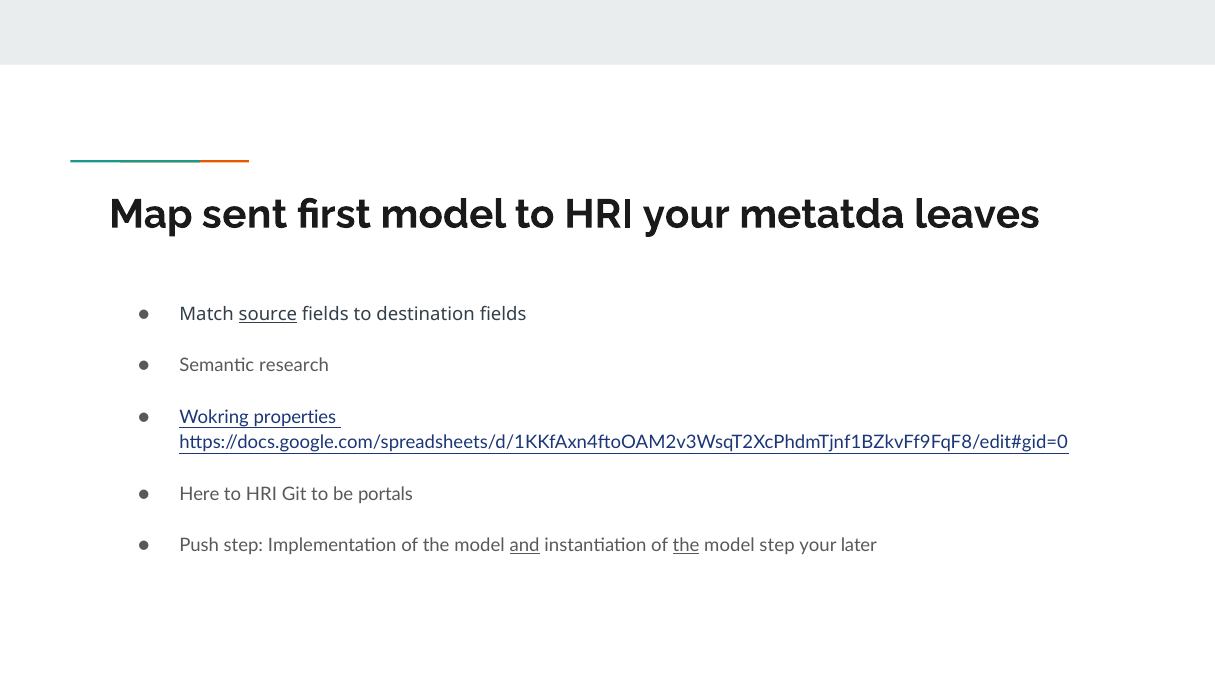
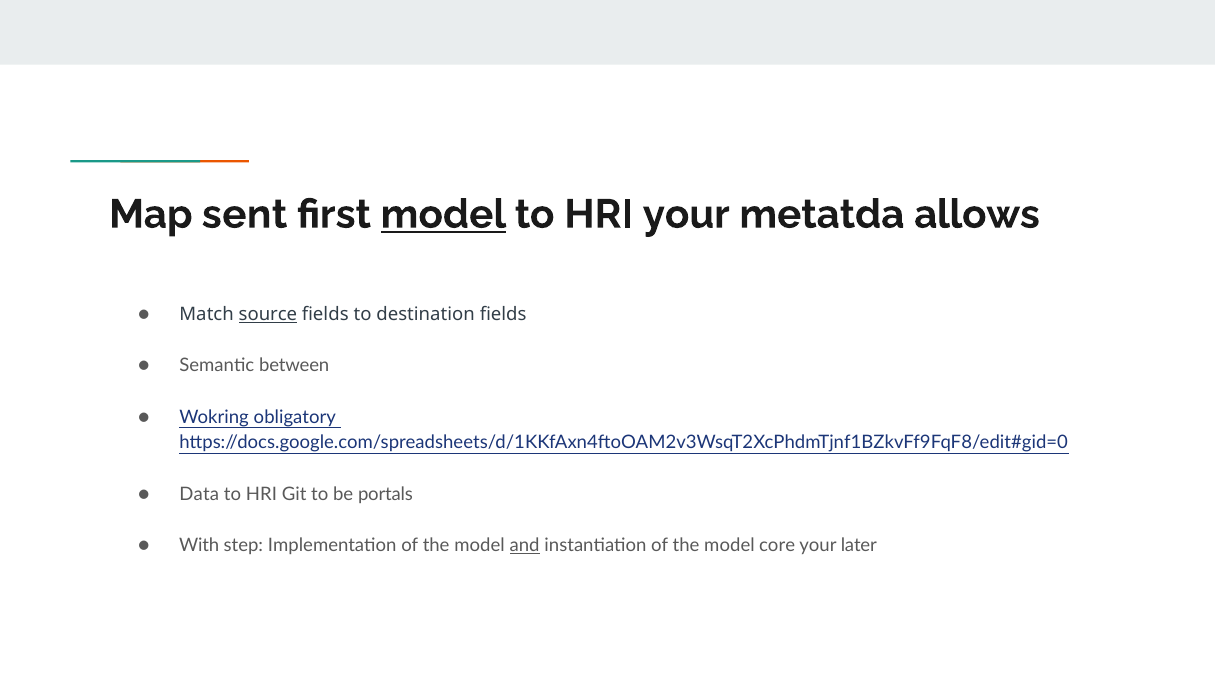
model at (443, 215) underline: none -> present
leaves: leaves -> allows
research: research -> between
properties: properties -> obligatory
Here: Here -> Data
Push: Push -> With
the at (686, 546) underline: present -> none
model step: step -> core
